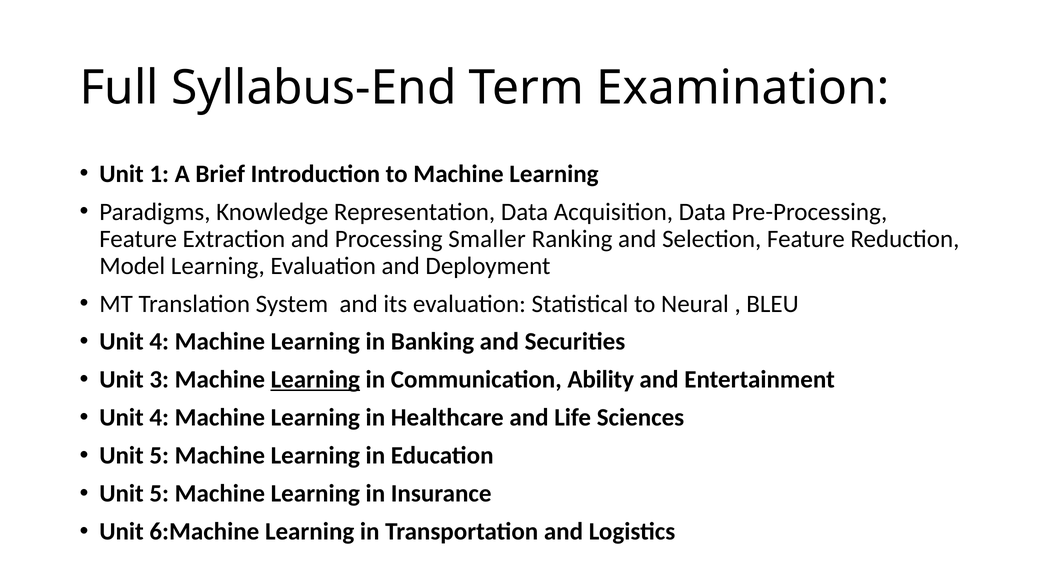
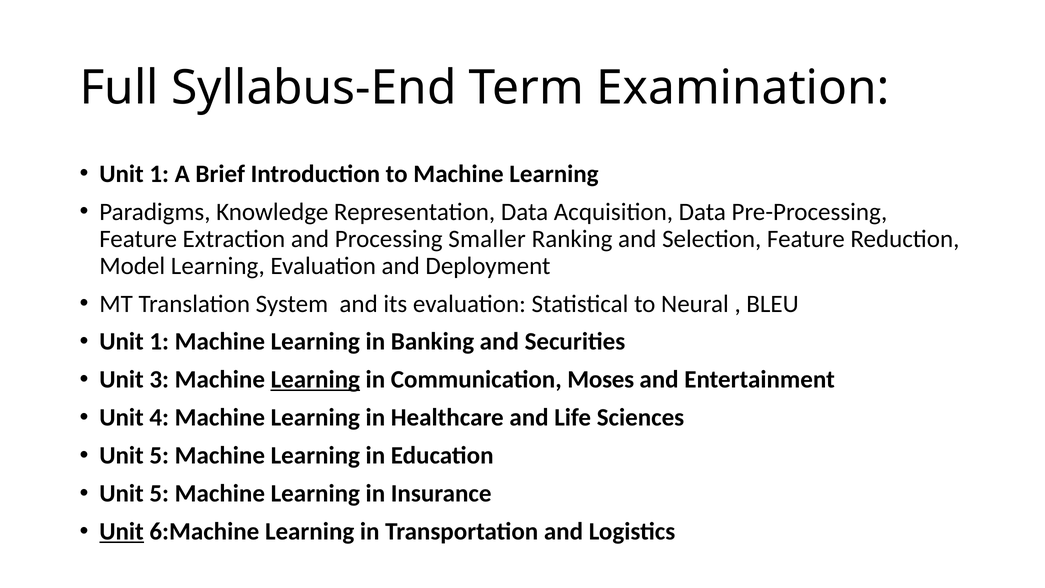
4 at (159, 342): 4 -> 1
Ability: Ability -> Moses
Unit at (122, 531) underline: none -> present
